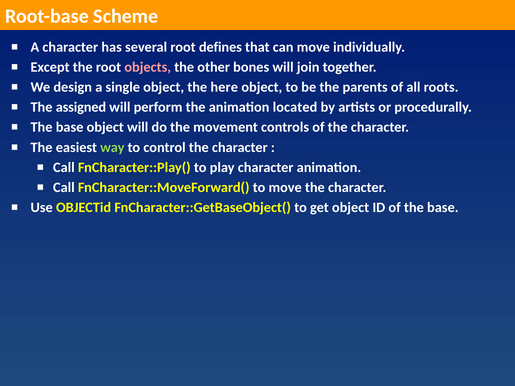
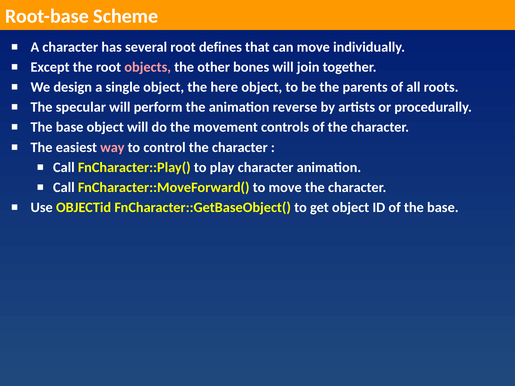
assigned: assigned -> specular
located: located -> reverse
way colour: light green -> pink
